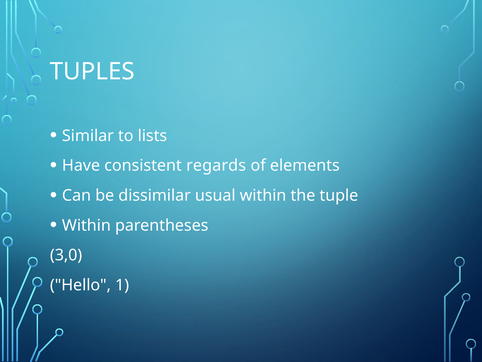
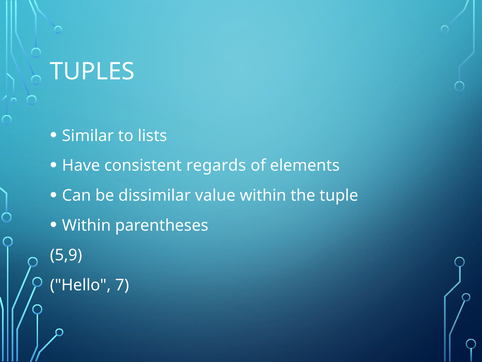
usual: usual -> value
3,0: 3,0 -> 5,9
1: 1 -> 7
